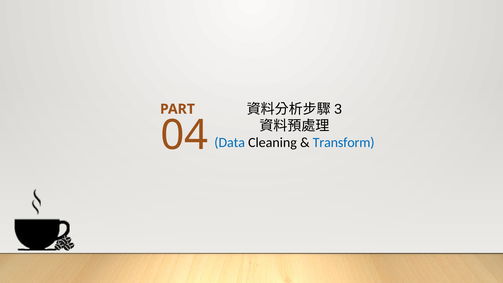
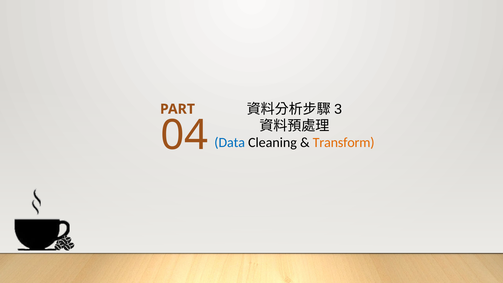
Transform colour: blue -> orange
